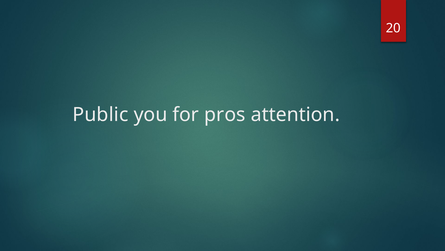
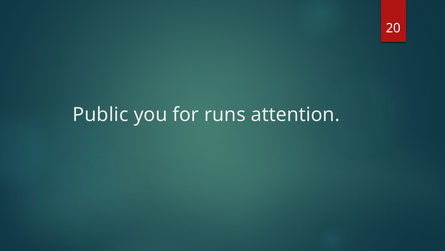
pros: pros -> runs
